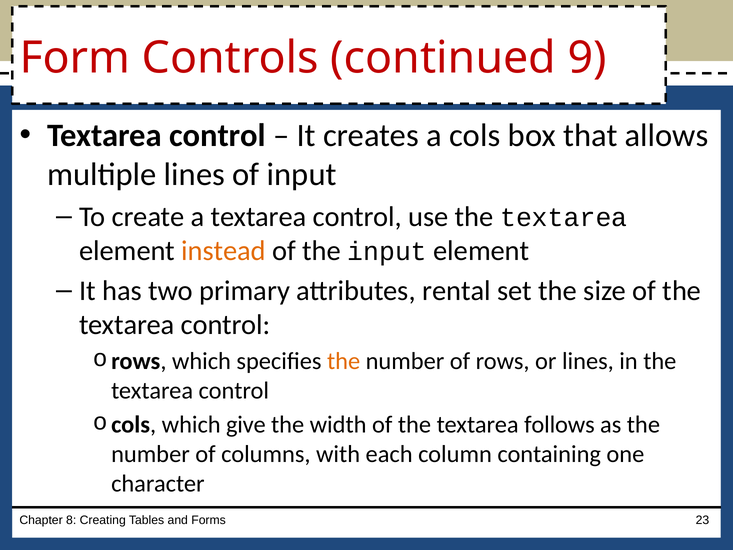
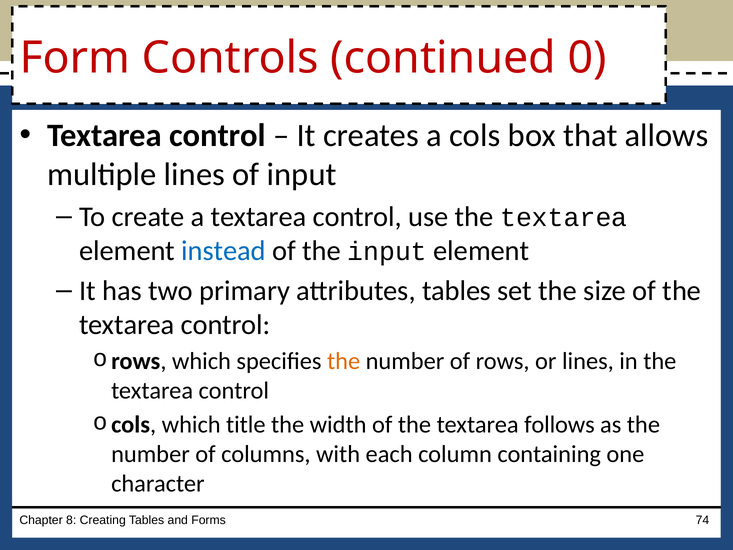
9: 9 -> 0
instead colour: orange -> blue
attributes rental: rental -> tables
give: give -> title
23: 23 -> 74
